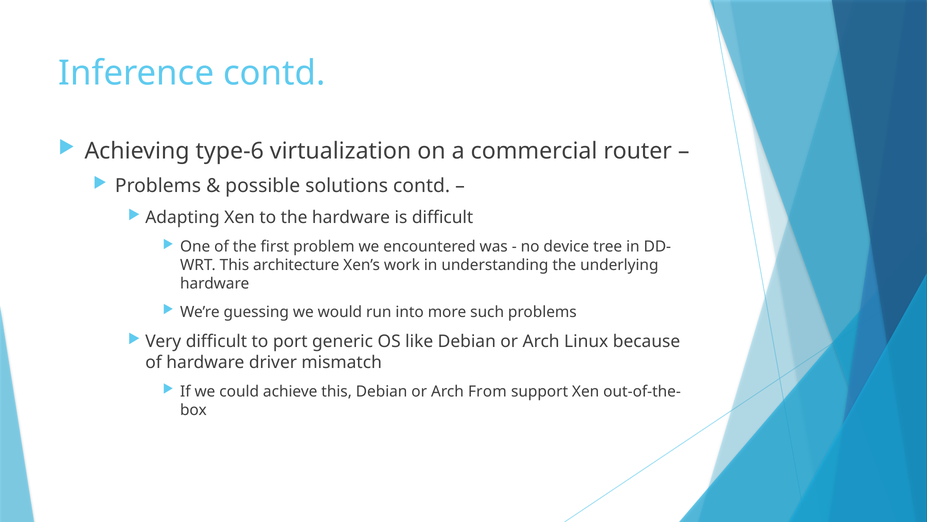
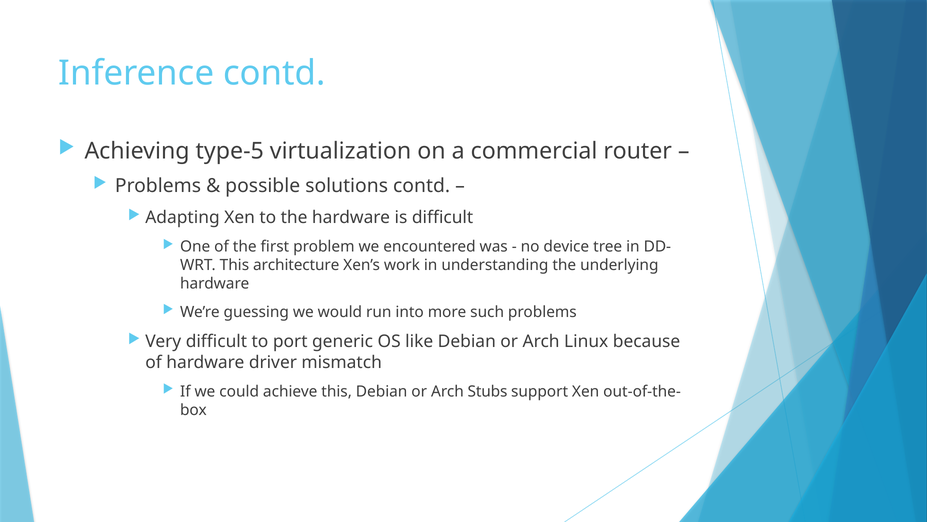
type-6: type-6 -> type-5
From: From -> Stubs
